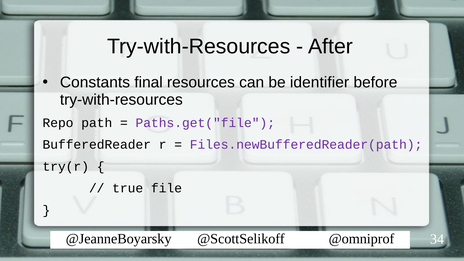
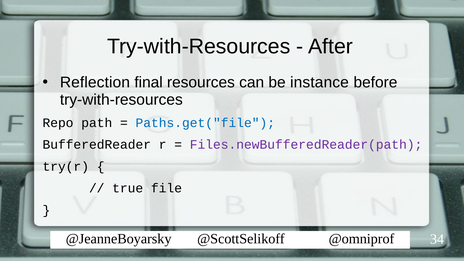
Constants: Constants -> Reflection
identifier: identifier -> instance
Paths.get("file colour: purple -> blue
